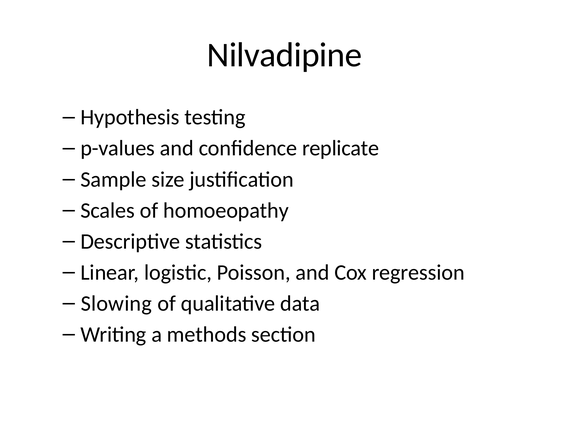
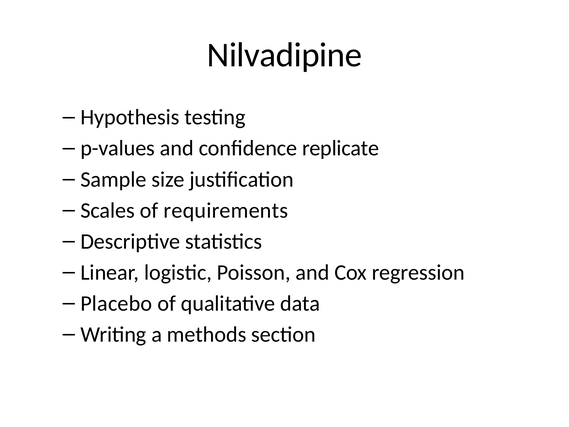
homoeopathy: homoeopathy -> requirements
Slowing: Slowing -> Placebo
